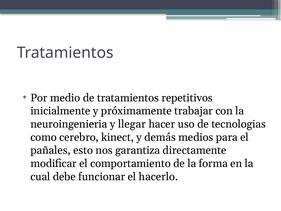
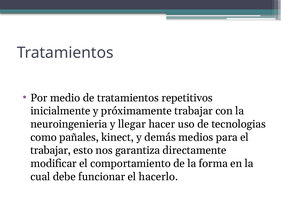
cerebro: cerebro -> pañales
pañales at (51, 150): pañales -> trabajar
